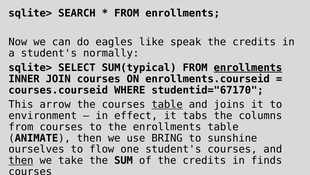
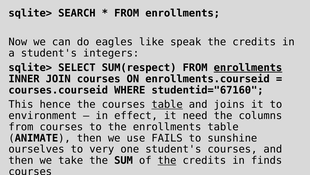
normally: normally -> integers
SUM(typical: SUM(typical -> SUM(respect
studentid="67170: studentid="67170 -> studentid="67160
arrow: arrow -> hence
tabs: tabs -> need
BRING: BRING -> FAILS
flow: flow -> very
then at (21, 160) underline: present -> none
the at (167, 160) underline: none -> present
